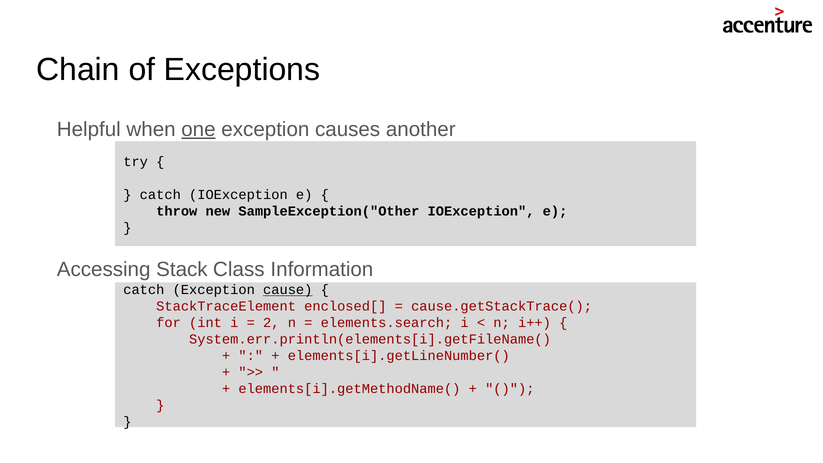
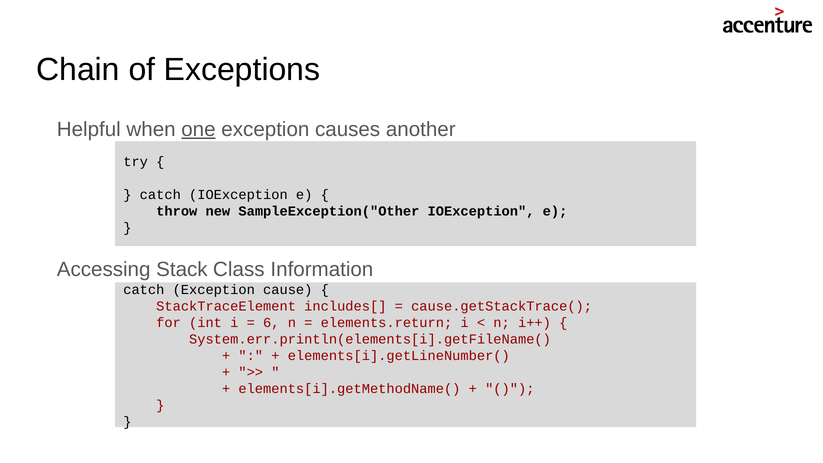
cause underline: present -> none
enclosed[: enclosed[ -> includes[
2: 2 -> 6
elements.search: elements.search -> elements.return
